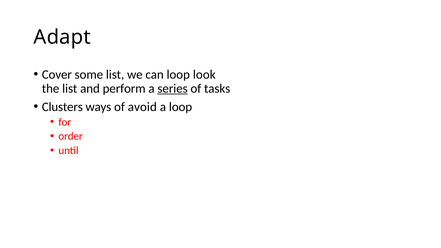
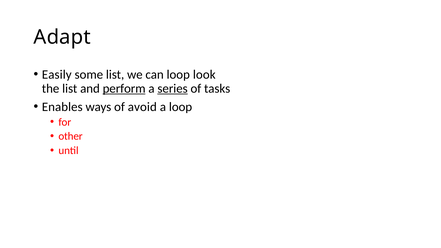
Cover: Cover -> Easily
perform underline: none -> present
Clusters: Clusters -> Enables
order: order -> other
